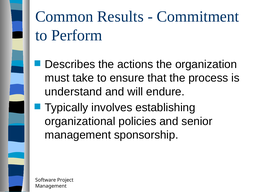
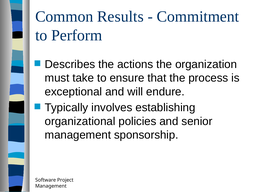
understand: understand -> exceptional
